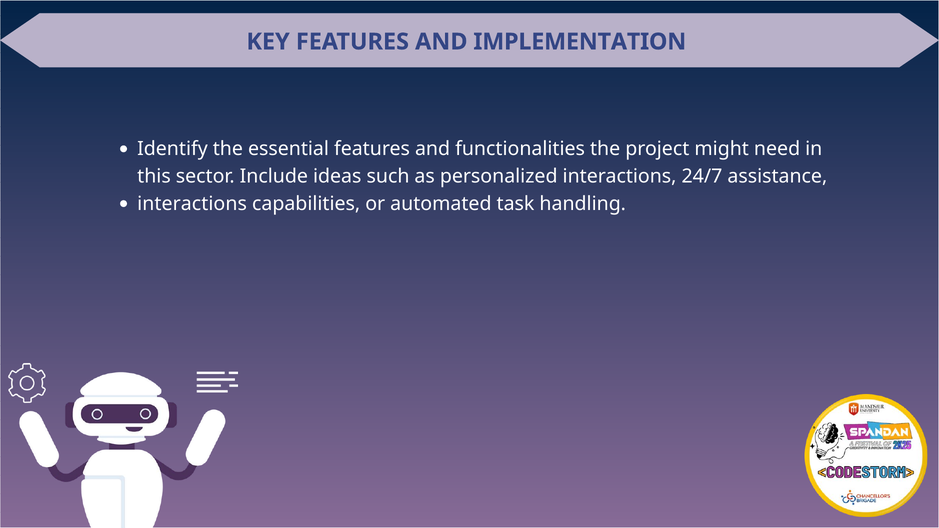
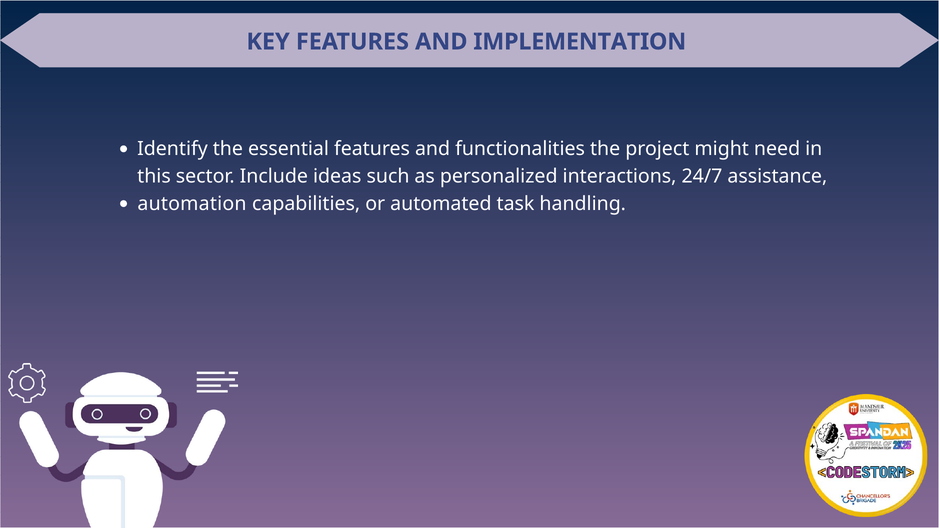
interactions at (192, 204): interactions -> automation
